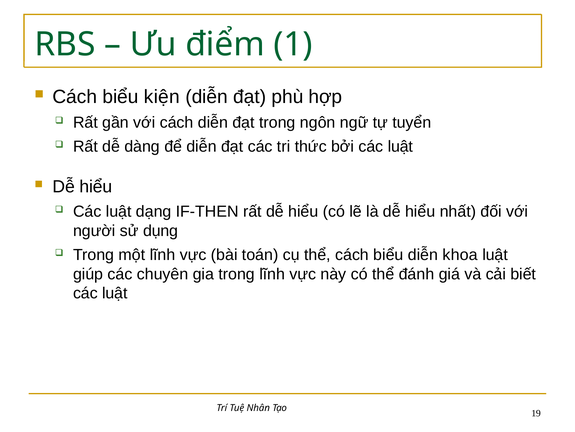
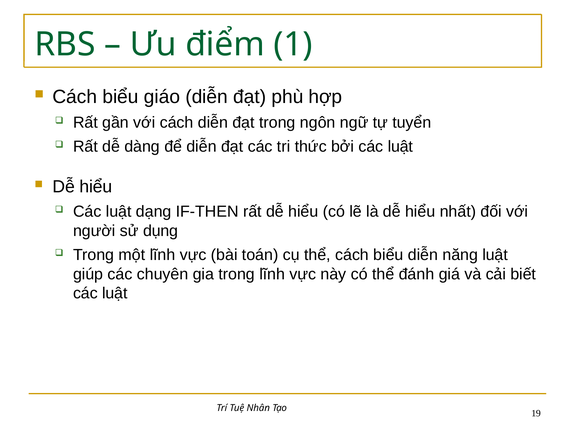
kiện: kiện -> giáo
khoa: khoa -> năng
